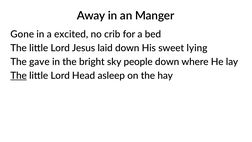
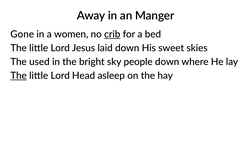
excited: excited -> women
crib underline: none -> present
lying: lying -> skies
gave: gave -> used
